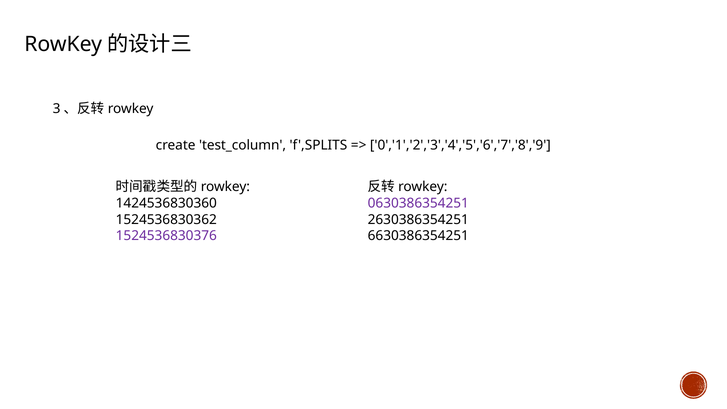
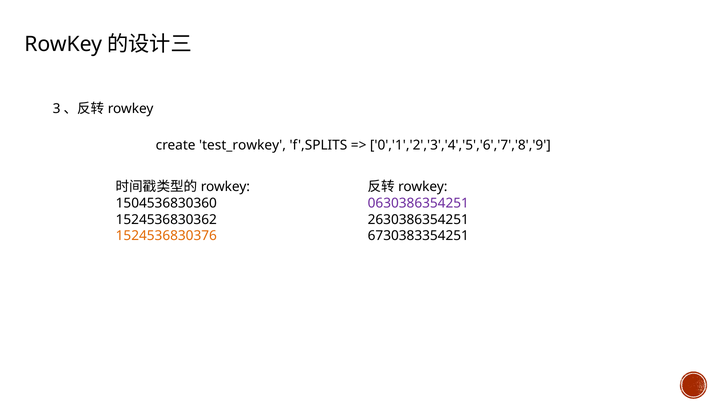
test_column: test_column -> test_rowkey
1424536830360: 1424536830360 -> 1504536830360
1524536830376 colour: purple -> orange
6630386354251: 6630386354251 -> 6730383354251
